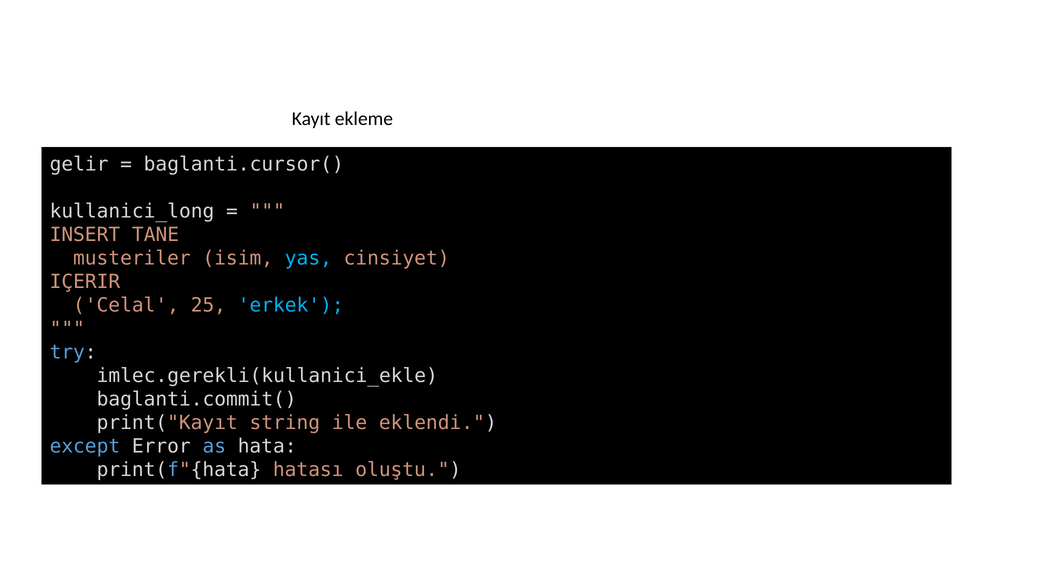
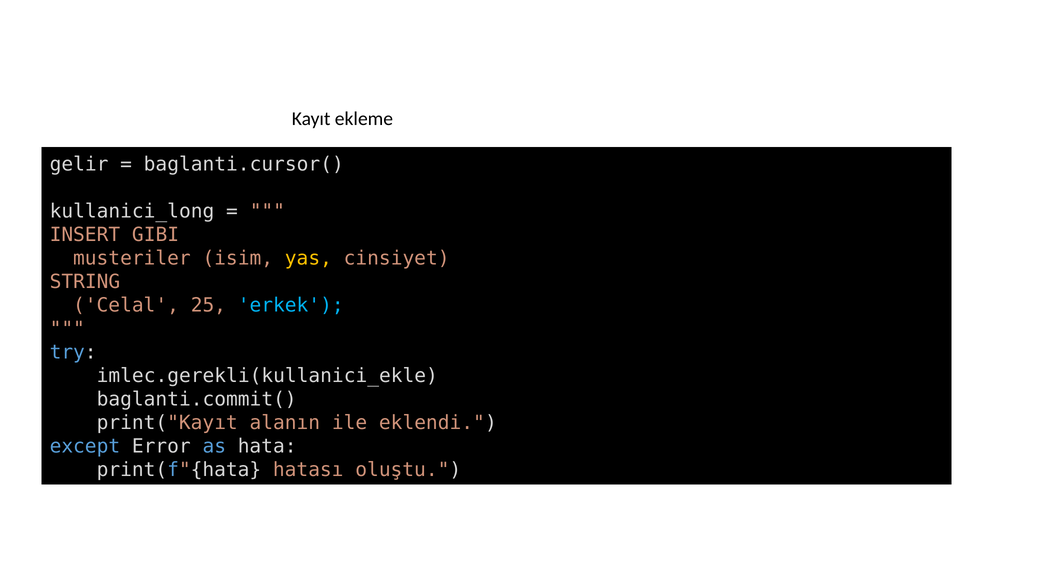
TANE: TANE -> GIBI
yas colour: light blue -> yellow
IÇERIR: IÇERIR -> STRING
string: string -> alanın
